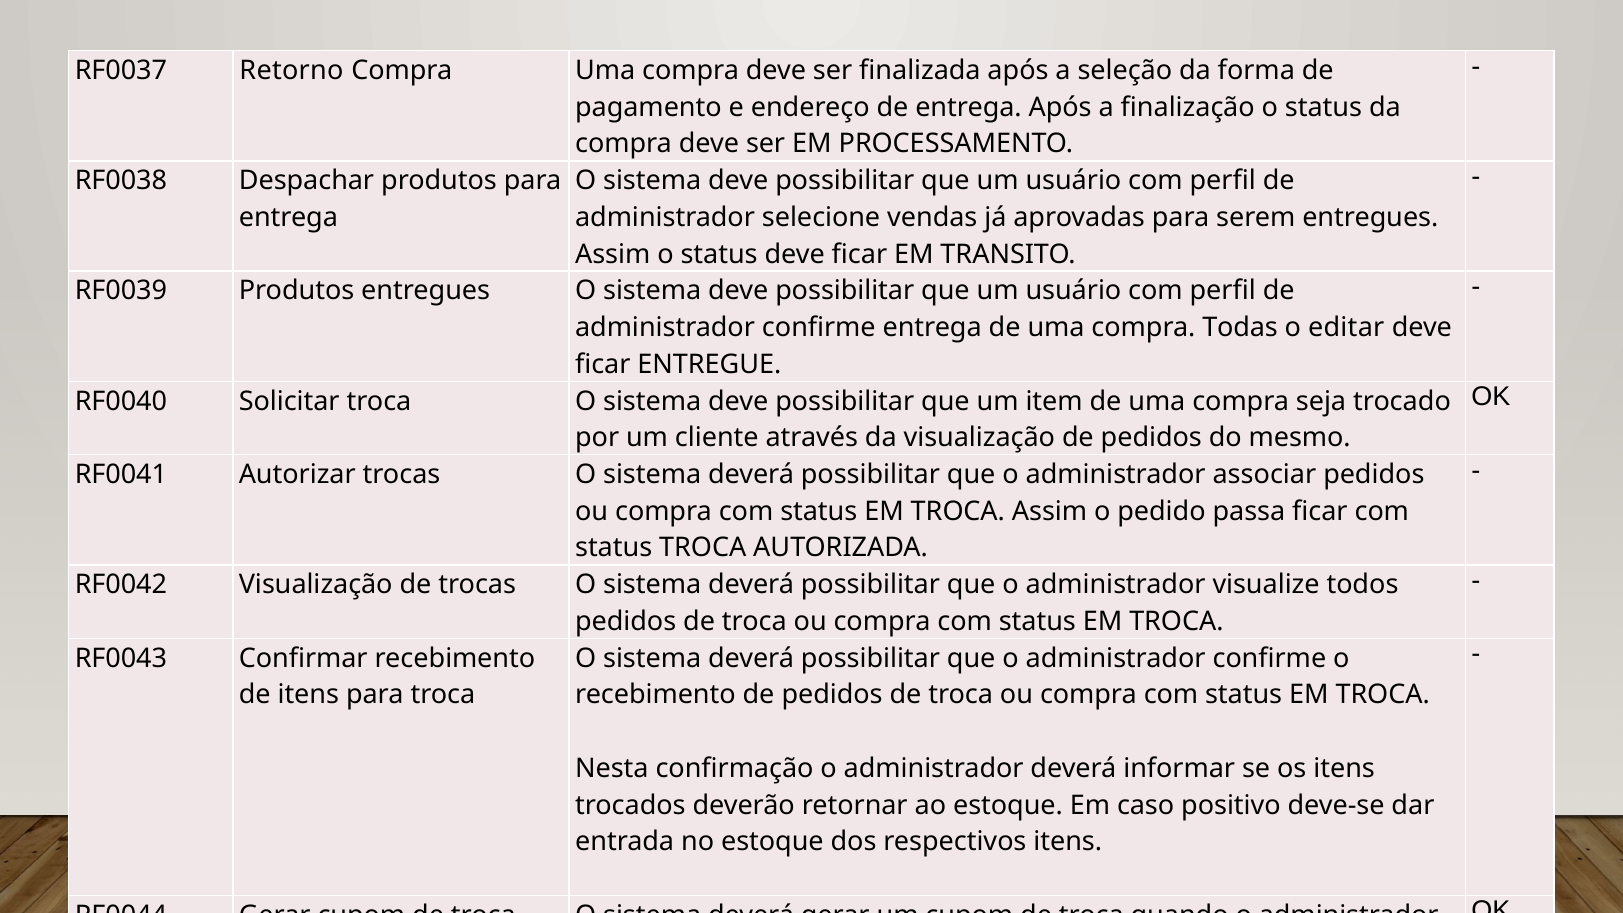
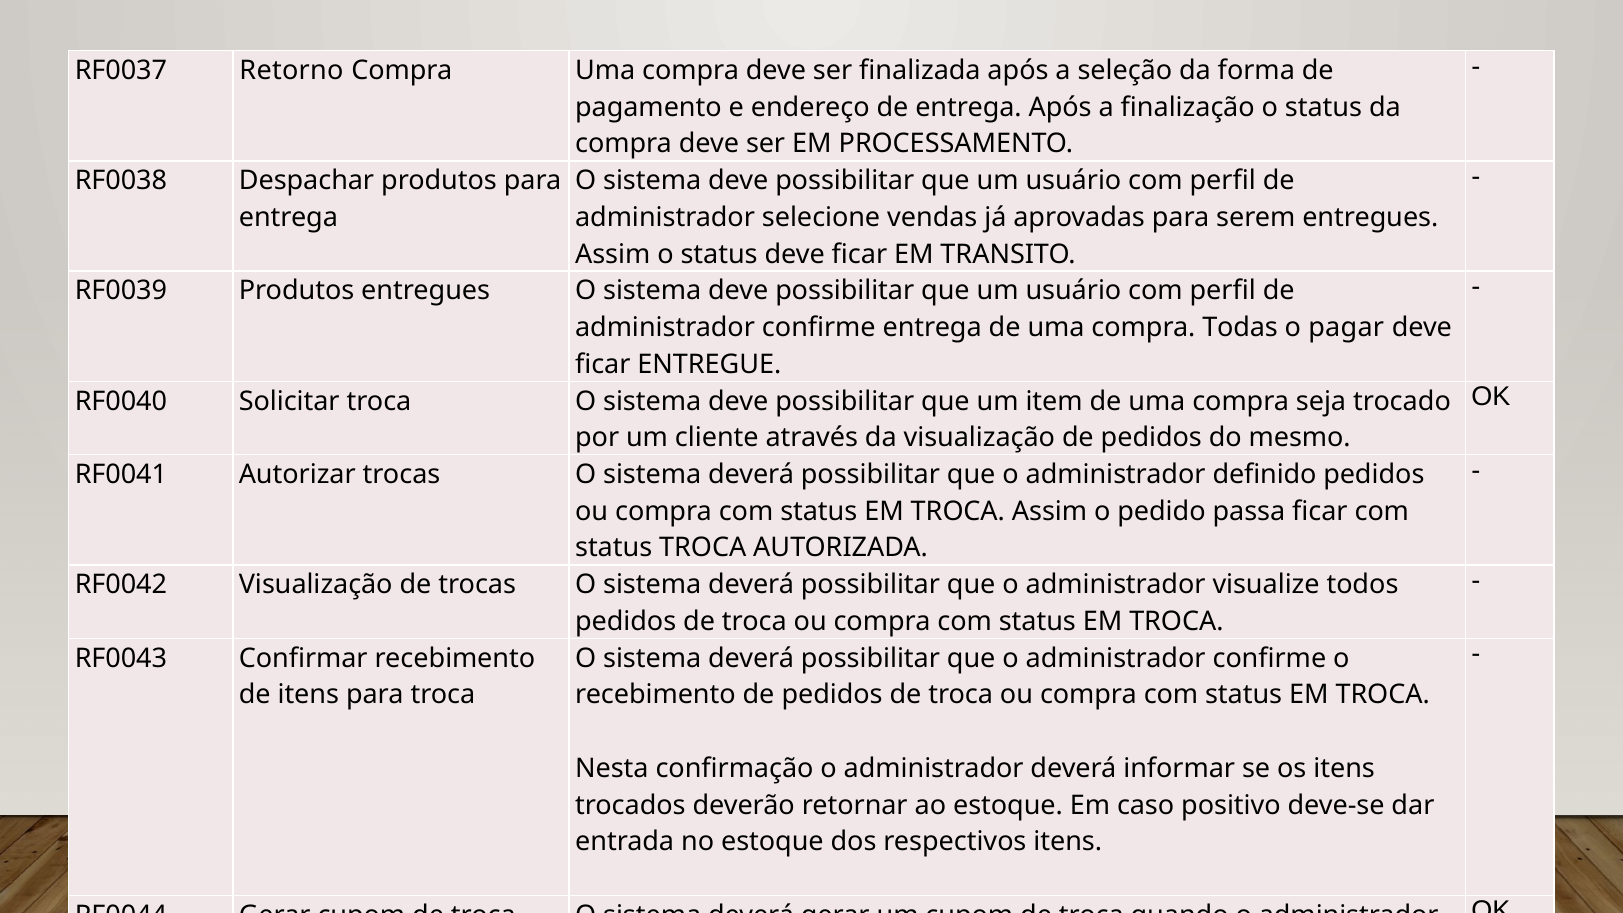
editar: editar -> pagar
associar: associar -> definido
